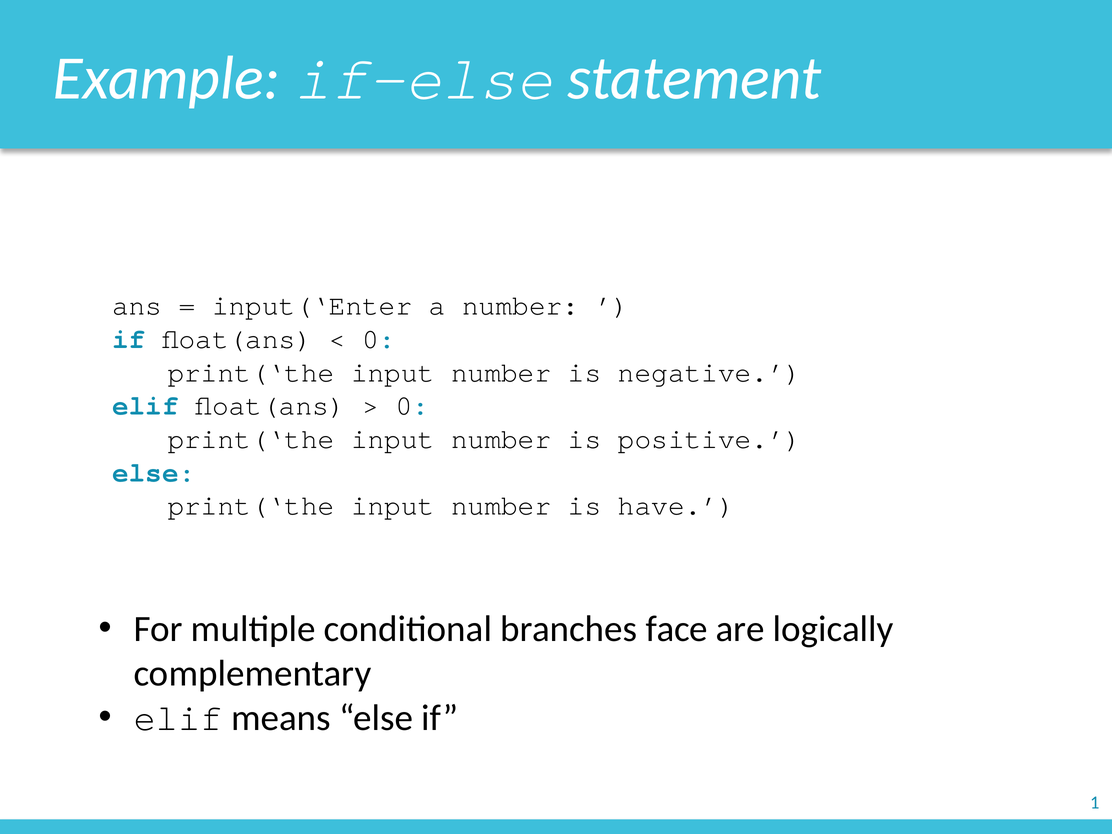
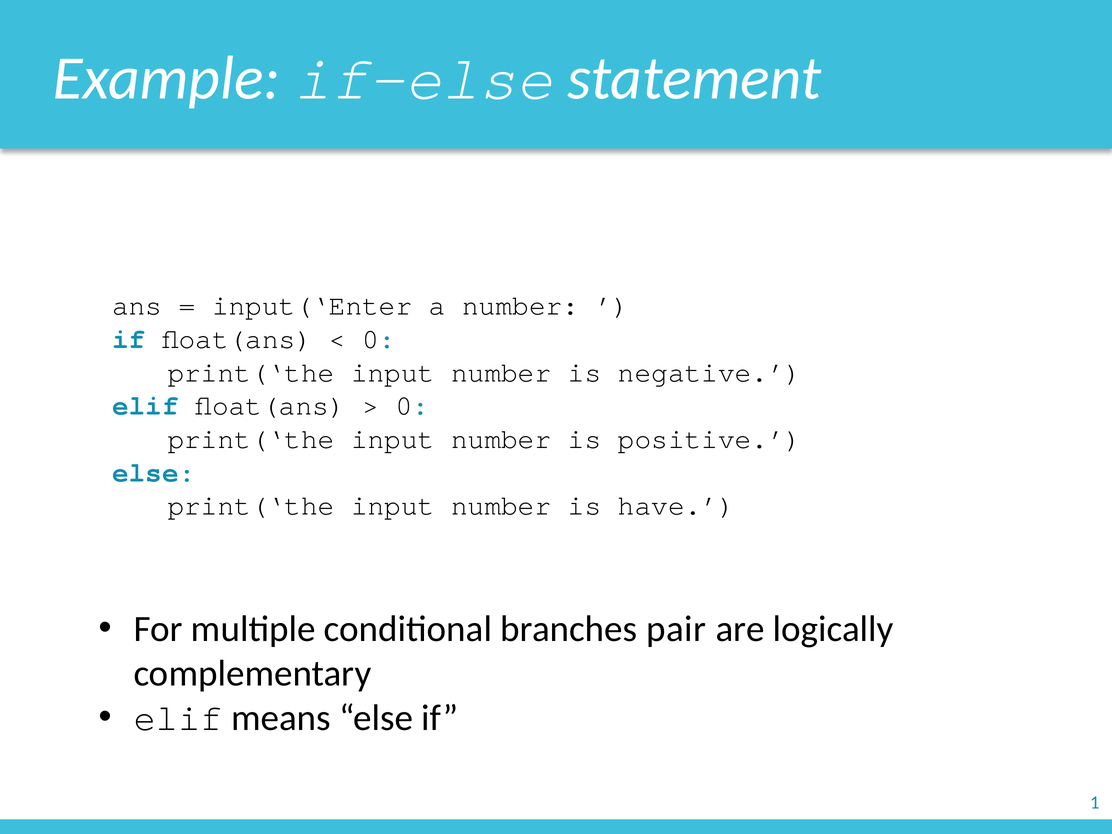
face: face -> pair
